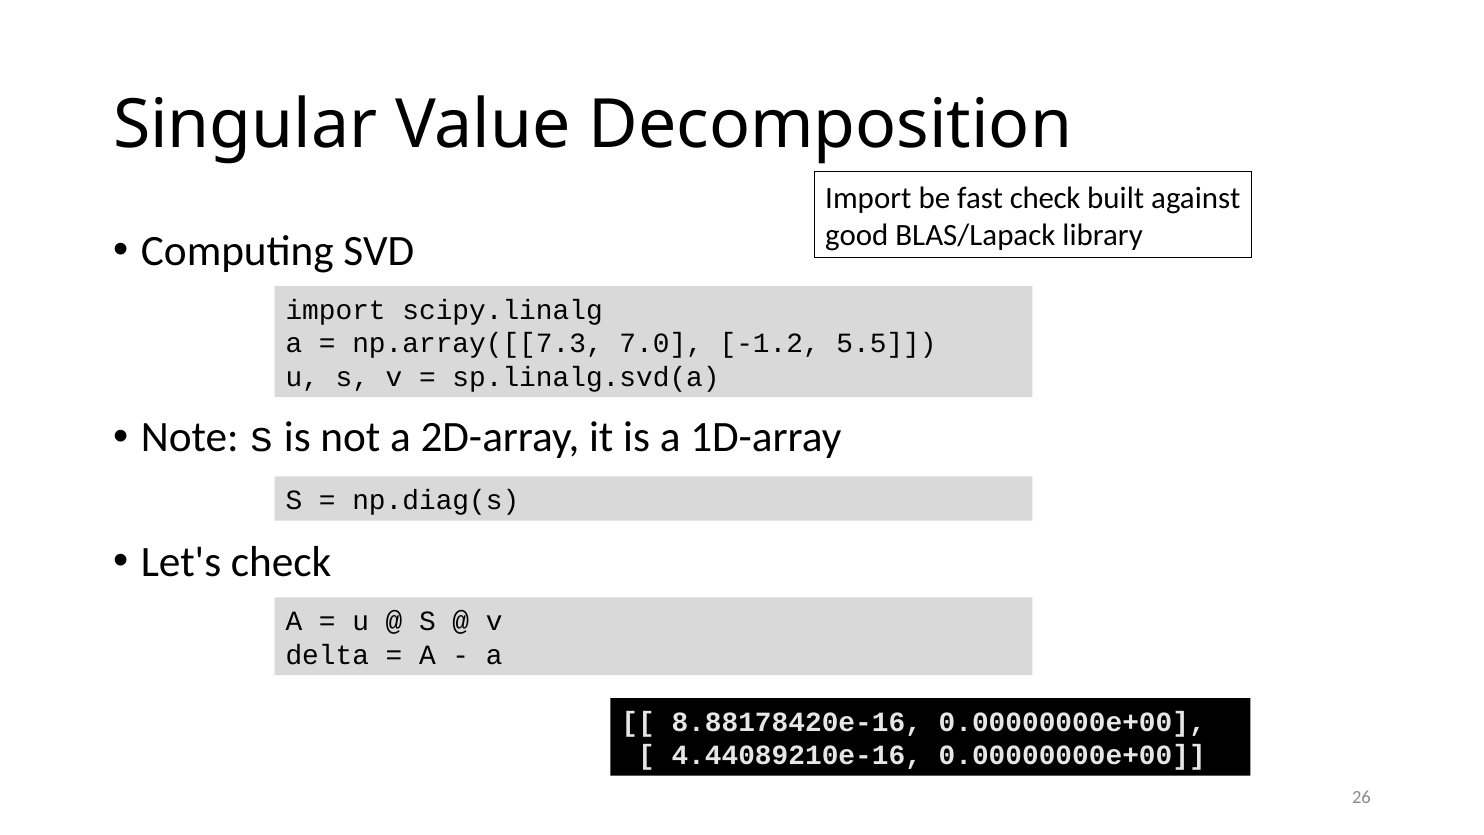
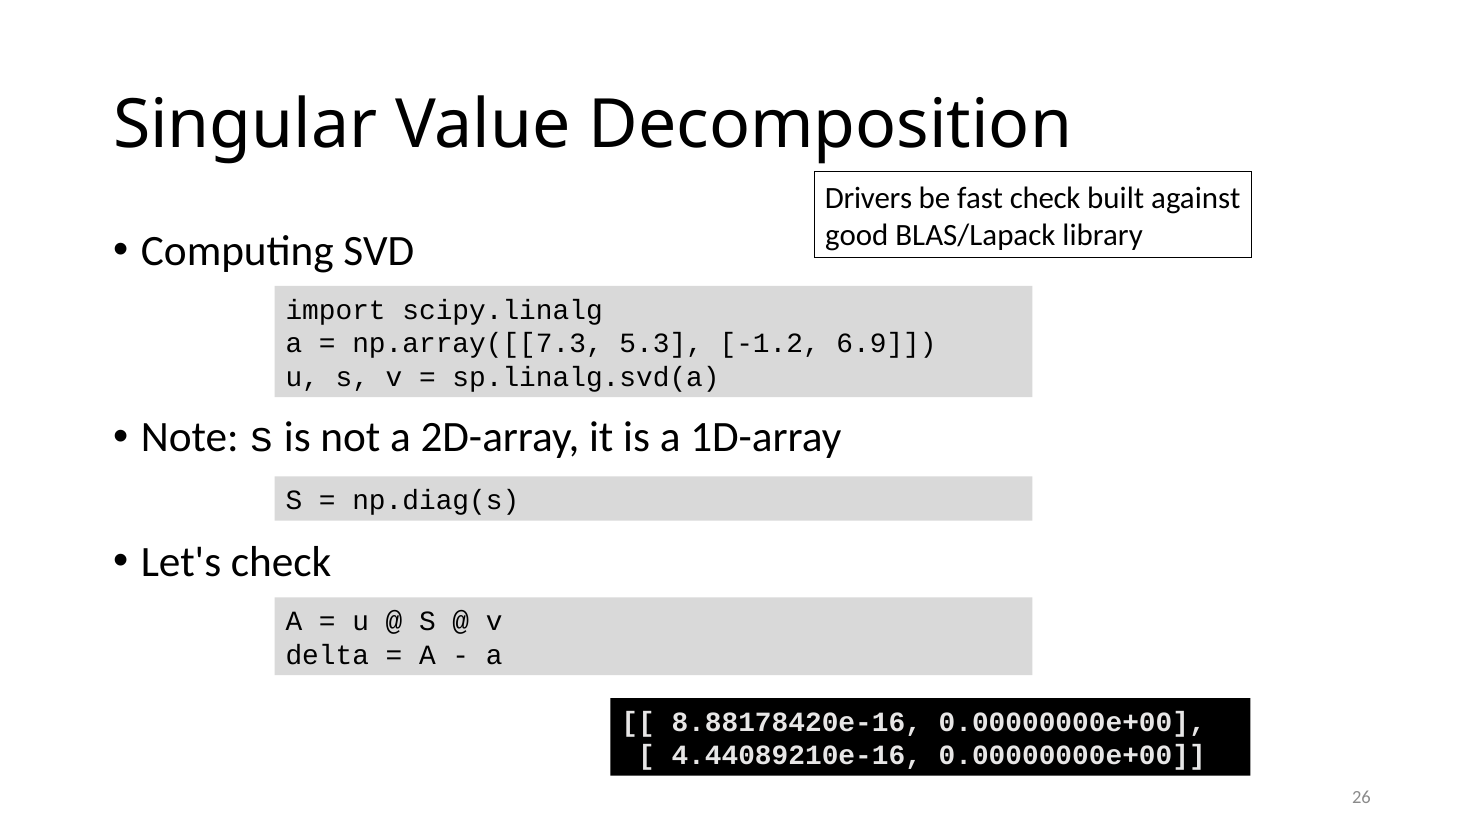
Import at (868, 198): Import -> Drivers
7.0: 7.0 -> 5.3
5.5: 5.5 -> 6.9
